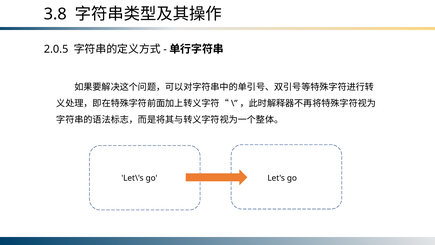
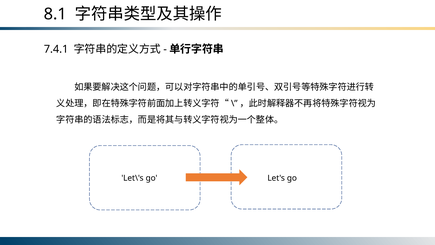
3.8: 3.8 -> 8.1
2.0.5: 2.0.5 -> 7.4.1
